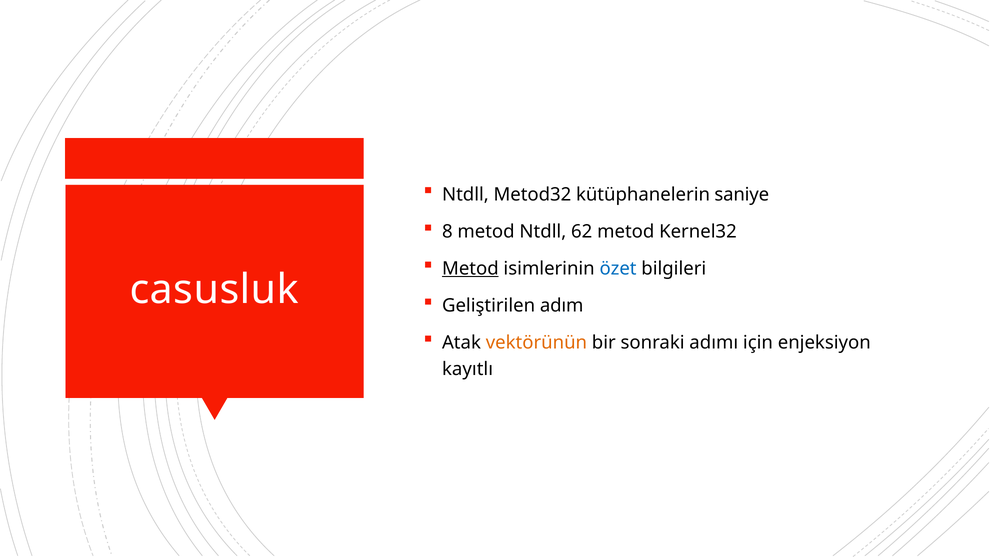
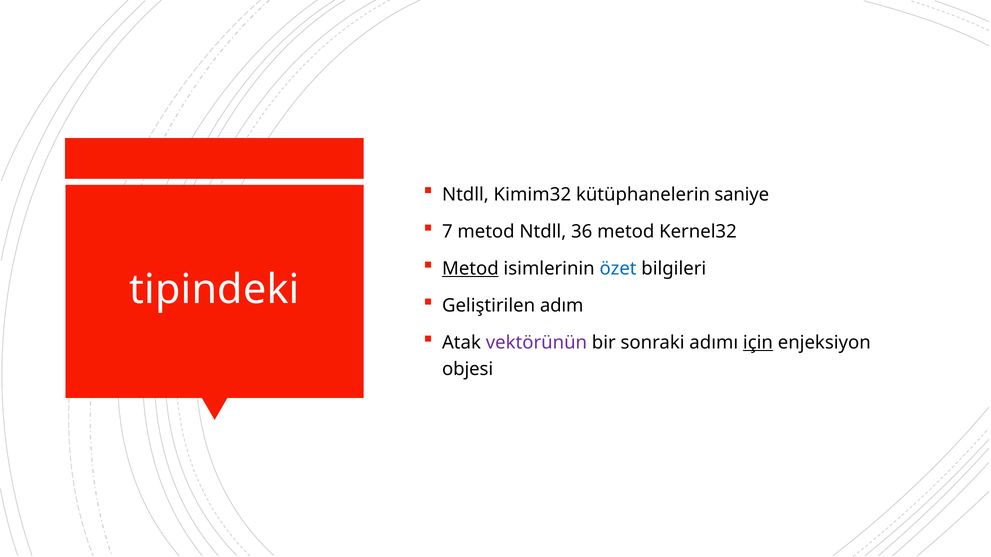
Metod32: Metod32 -> Kimim32
8: 8 -> 7
62: 62 -> 36
casusluk: casusluk -> tipindeki
vektörünün colour: orange -> purple
için underline: none -> present
kayıtlı: kayıtlı -> objesi
